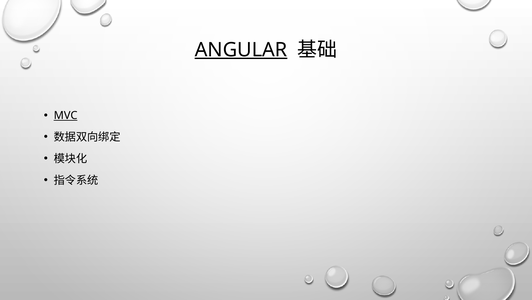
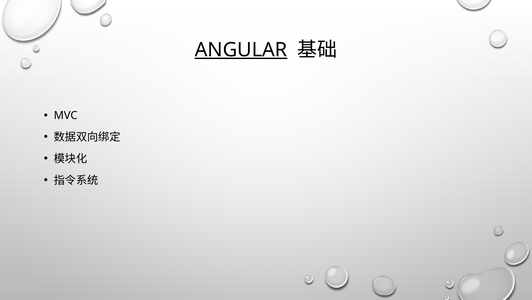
MVC underline: present -> none
